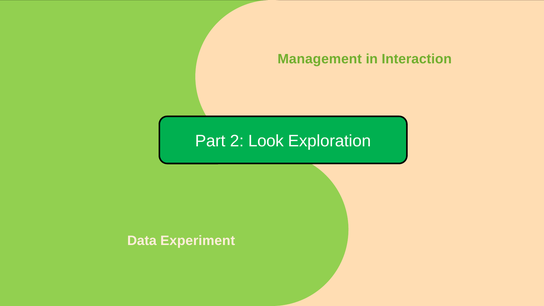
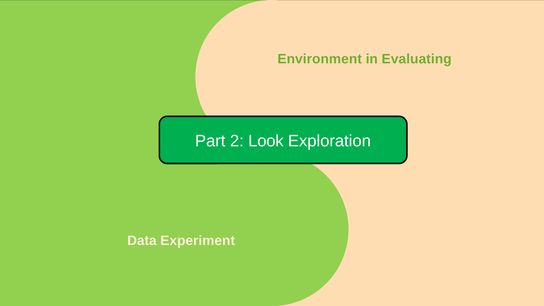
Management: Management -> Environment
Interaction: Interaction -> Evaluating
